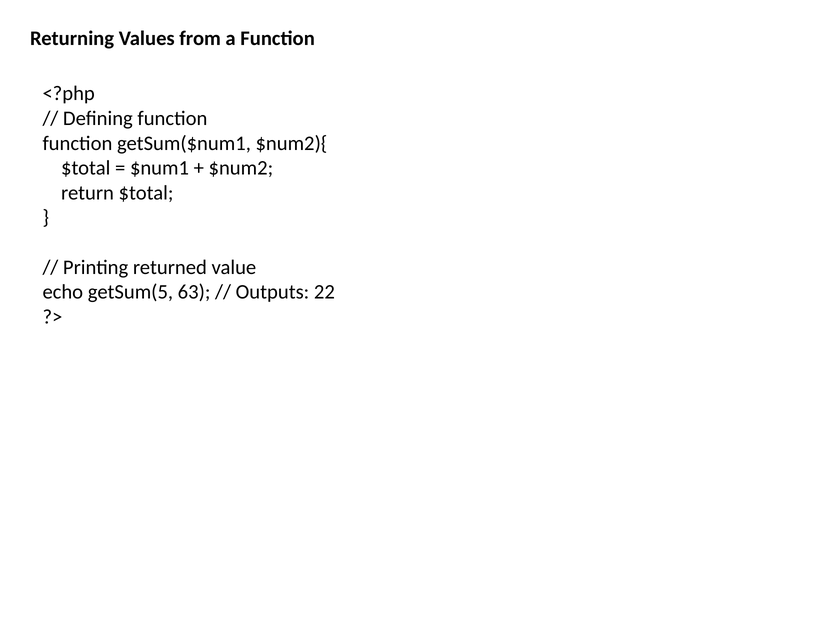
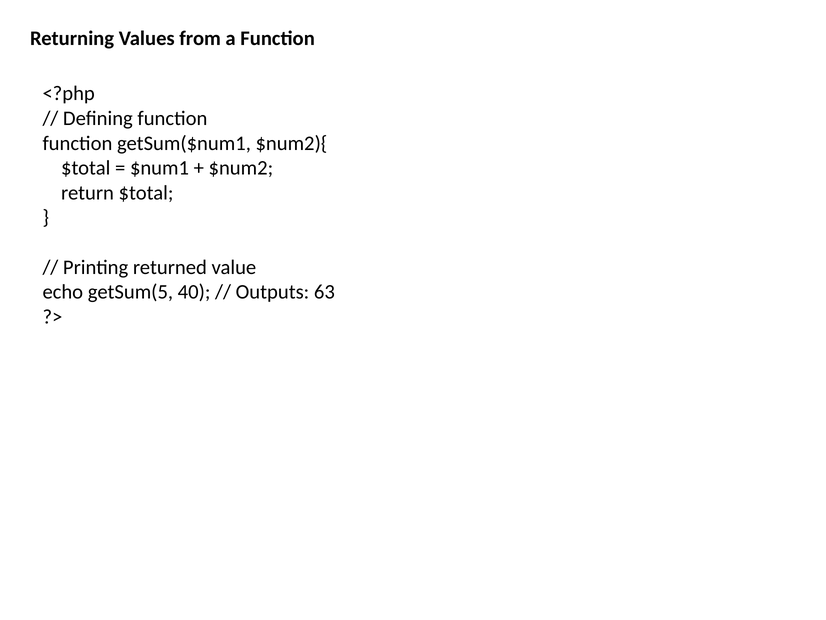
63: 63 -> 40
22: 22 -> 63
